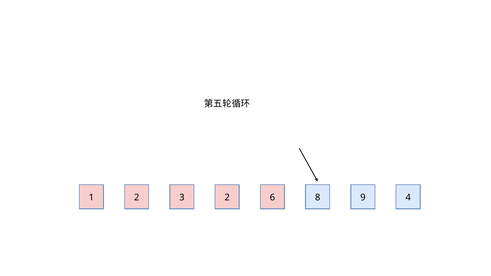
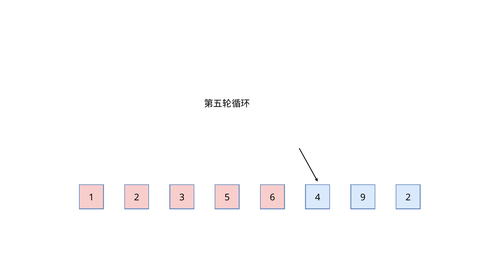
3 2: 2 -> 5
8: 8 -> 4
9 4: 4 -> 2
